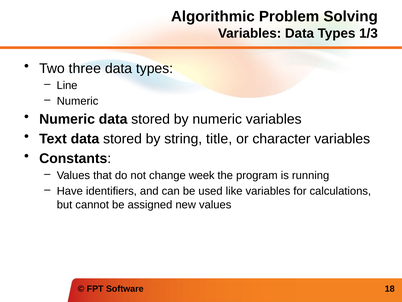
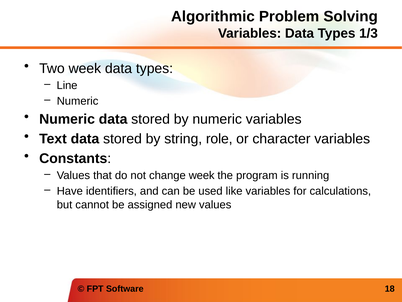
Two three: three -> week
title: title -> role
